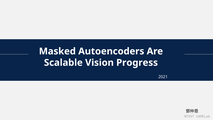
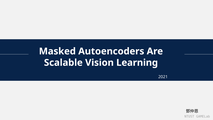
Progress: Progress -> Learning
